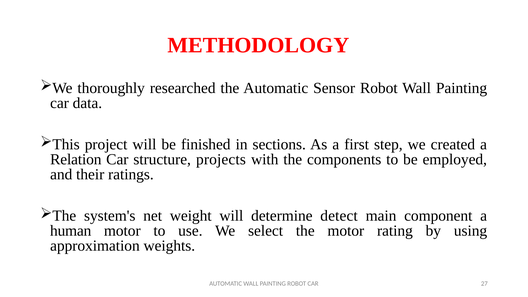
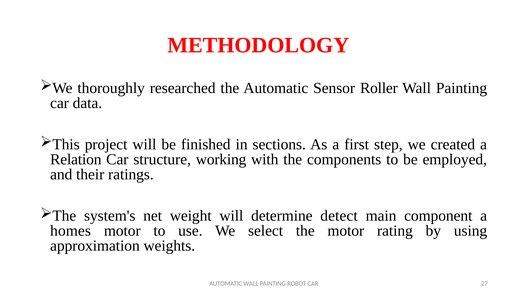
Sensor Robot: Robot -> Roller
projects: projects -> working
human: human -> homes
